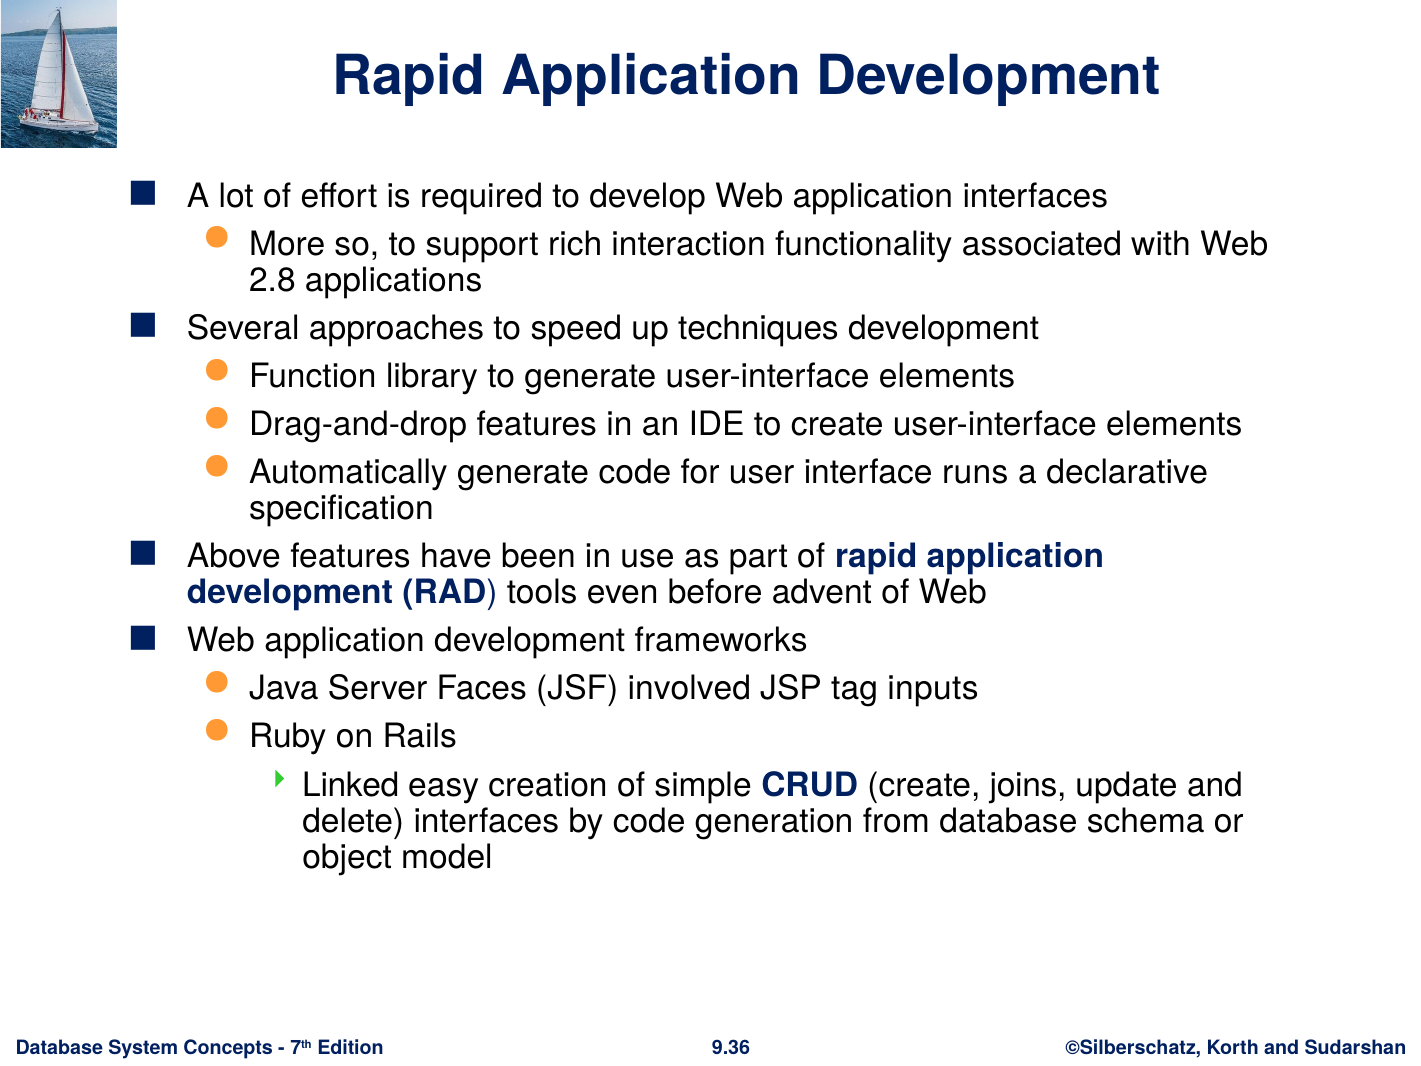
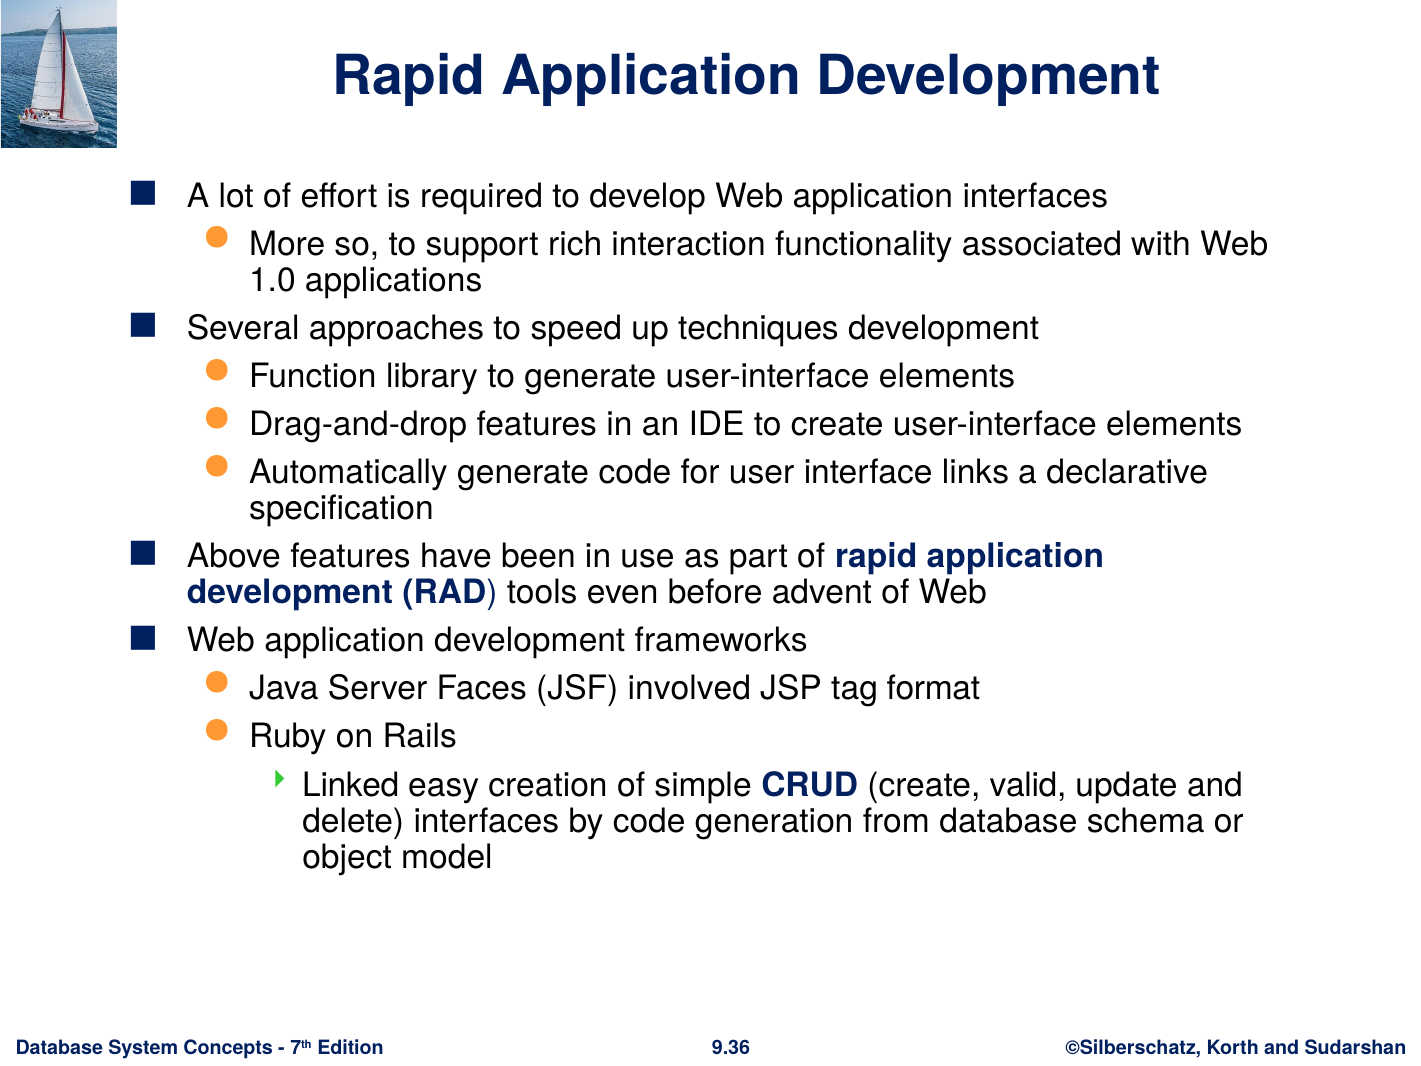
2.8: 2.8 -> 1.0
runs: runs -> links
inputs: inputs -> format
joins: joins -> valid
